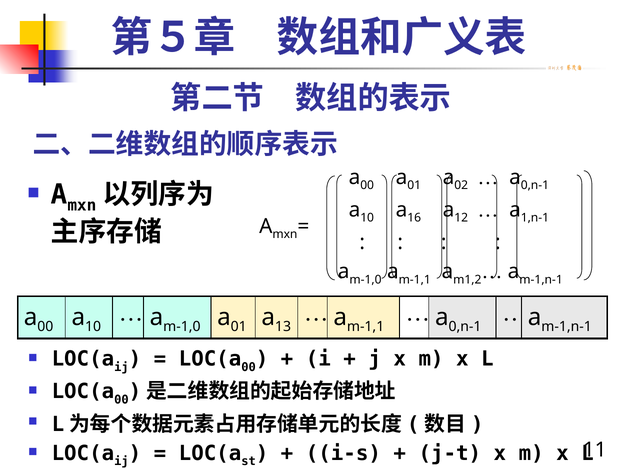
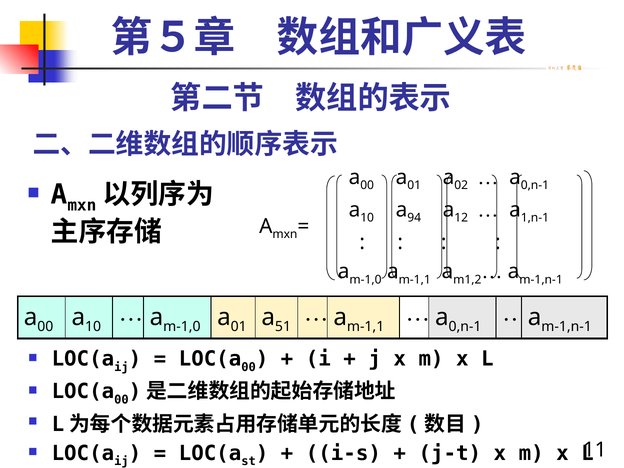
16: 16 -> 94
13: 13 -> 51
